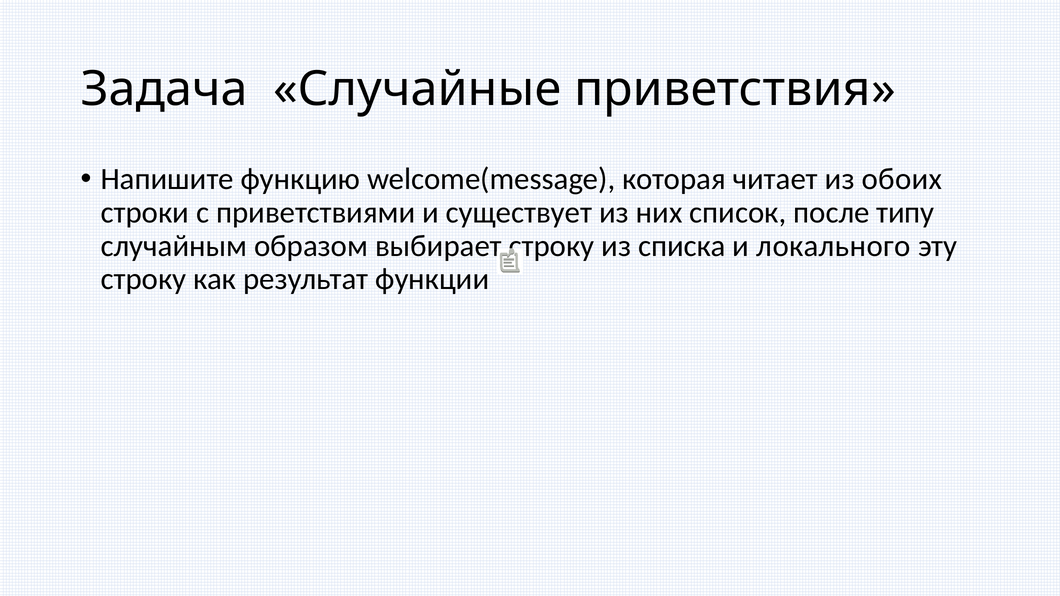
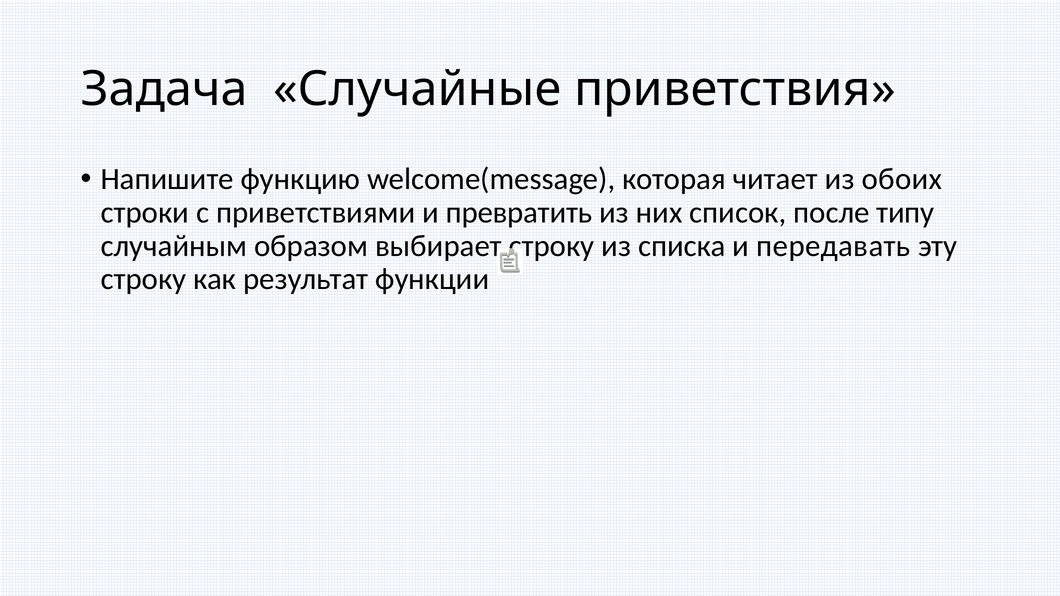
существует: существует -> превратить
локального: локального -> передавать
